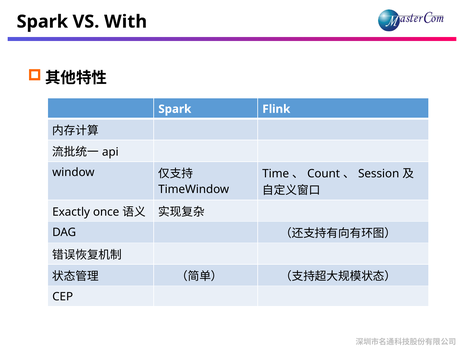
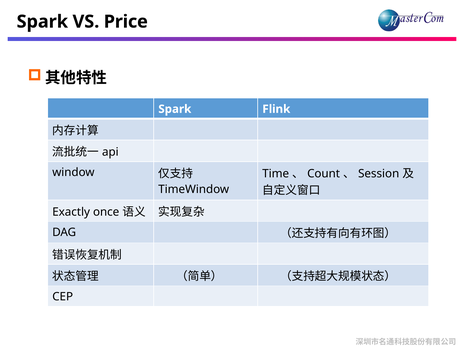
With: With -> Price
